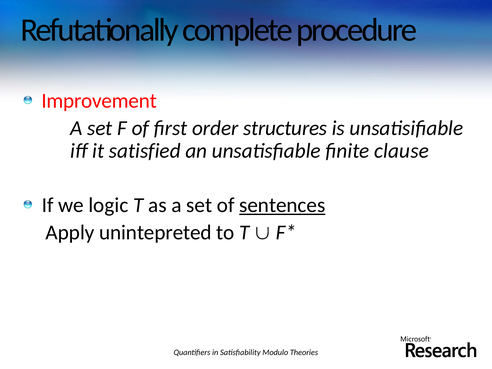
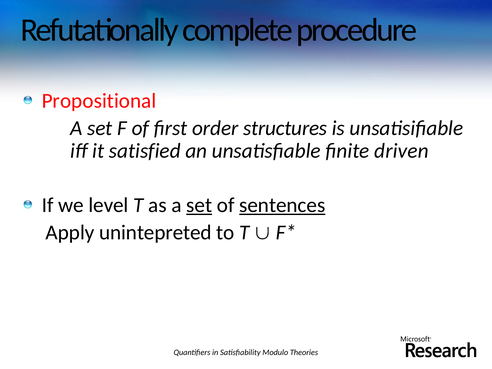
Improvement: Improvement -> Propositional
clause: clause -> driven
logic: logic -> level
set at (199, 205) underline: none -> present
